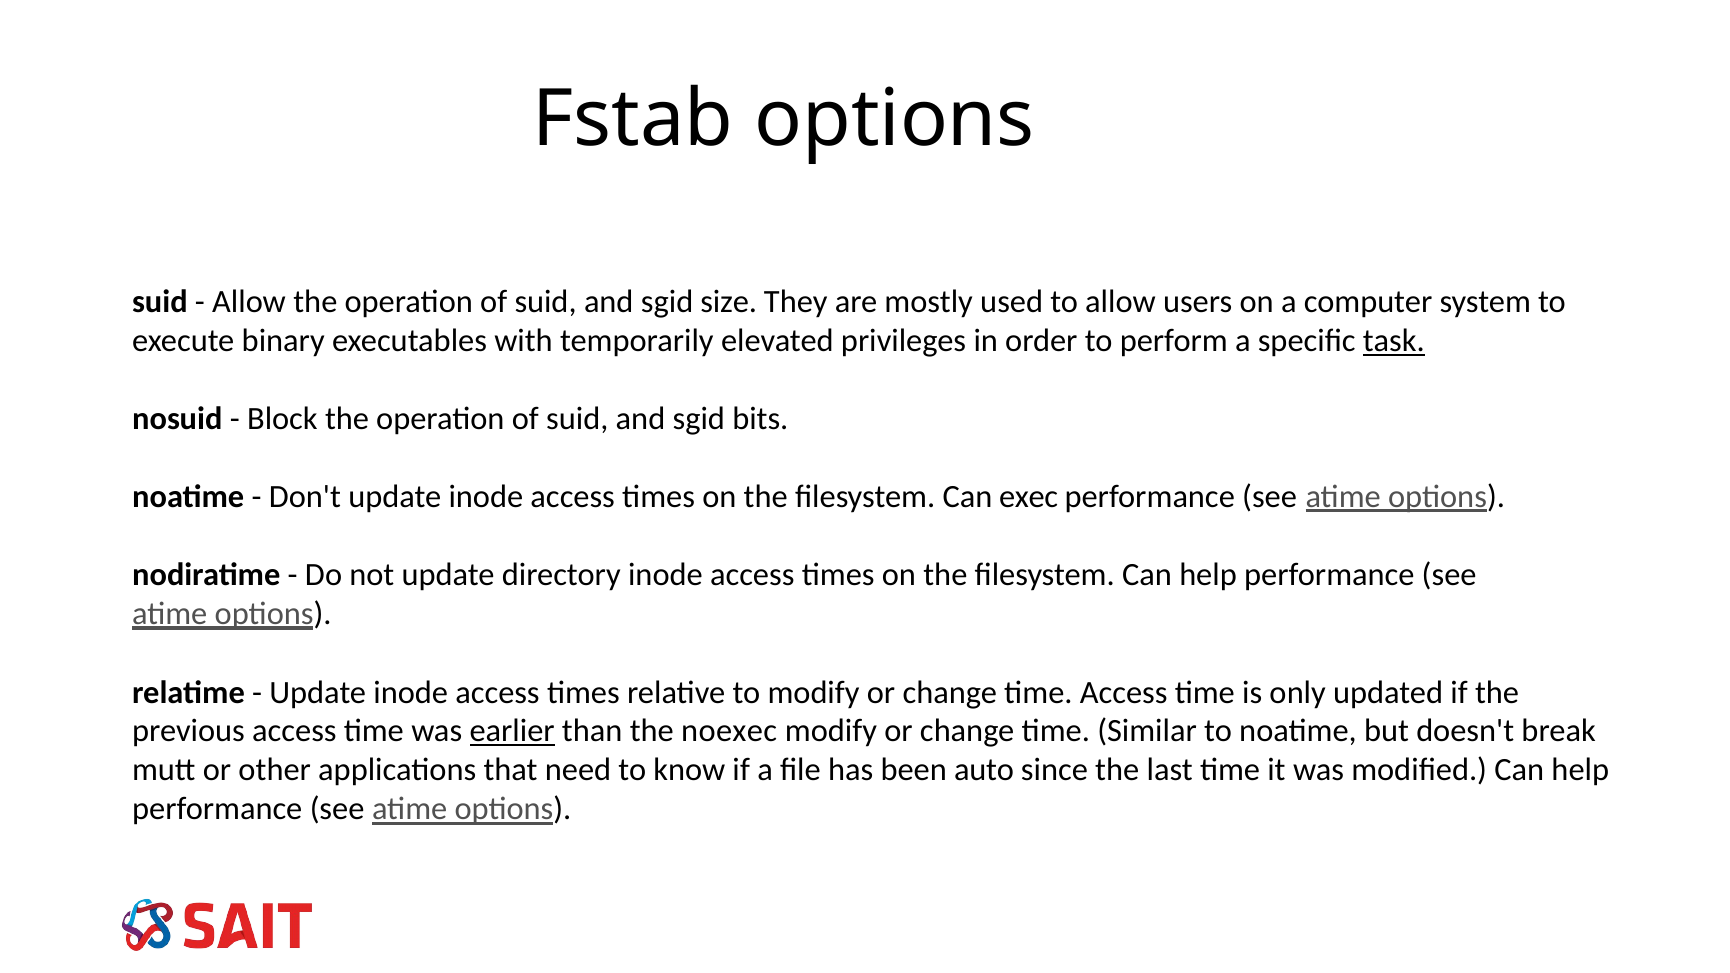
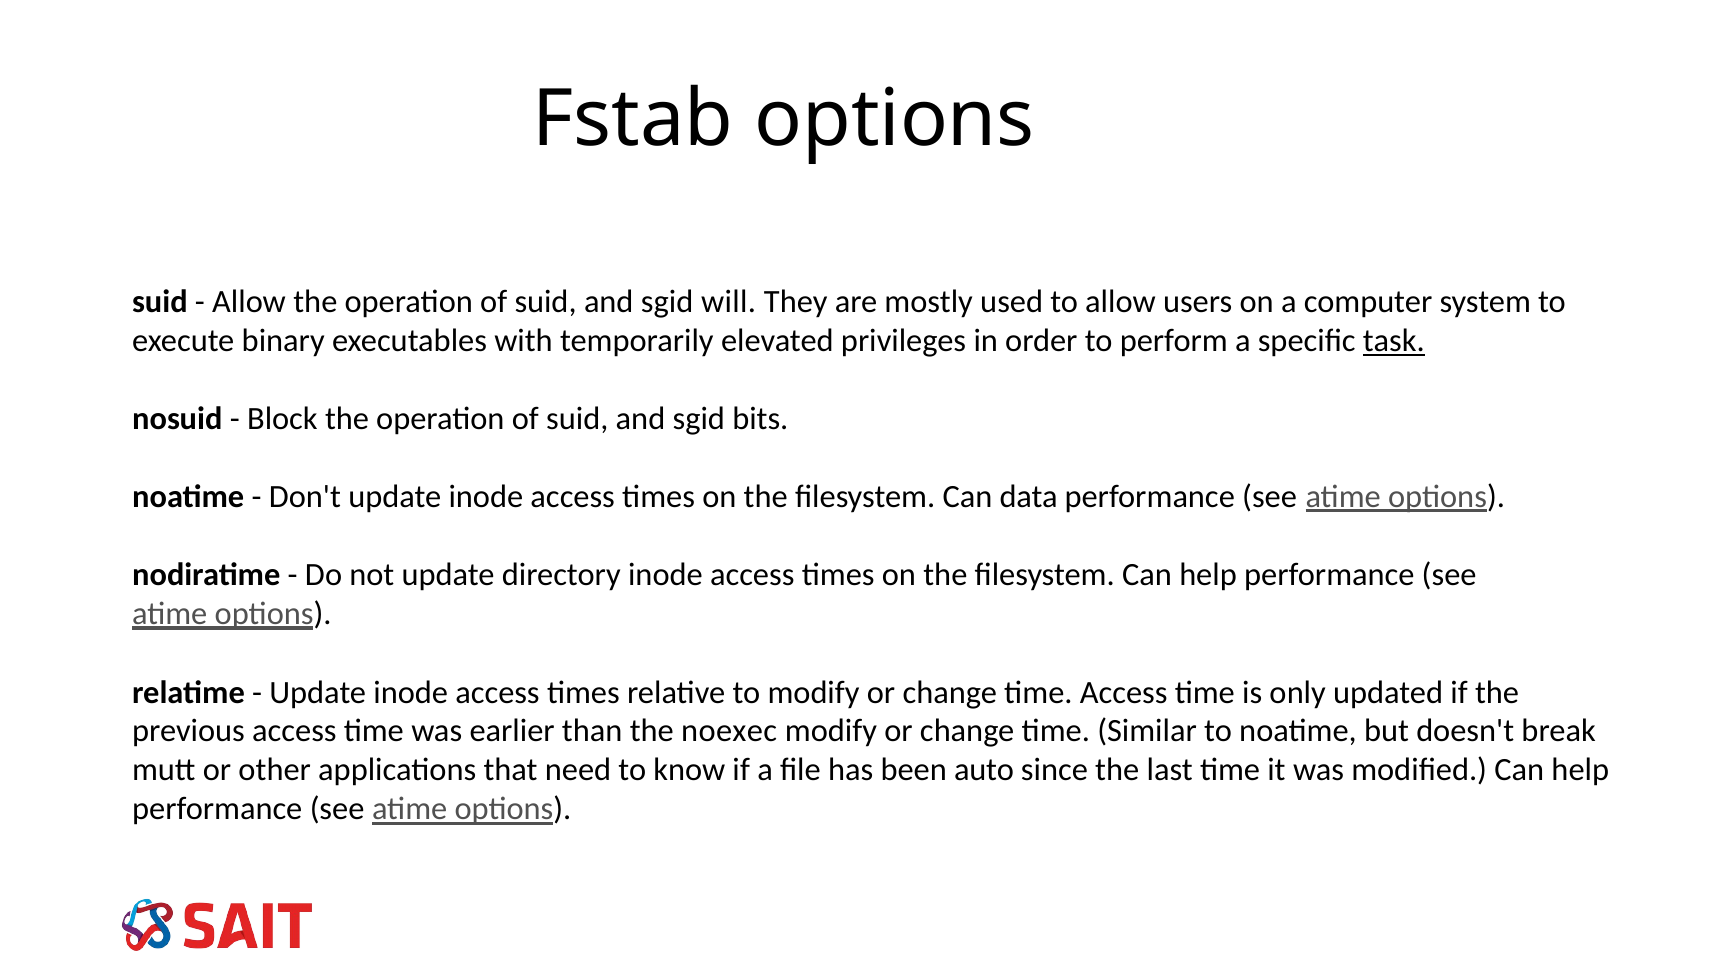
size: size -> will
exec: exec -> data
earlier underline: present -> none
